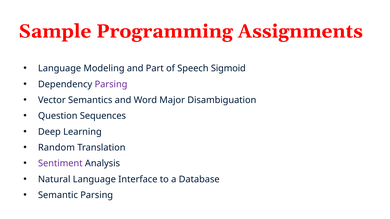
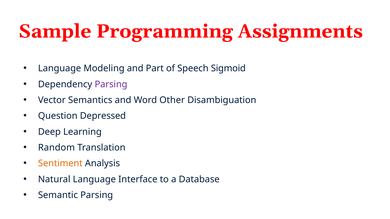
Major: Major -> Other
Sequences: Sequences -> Depressed
Sentiment colour: purple -> orange
